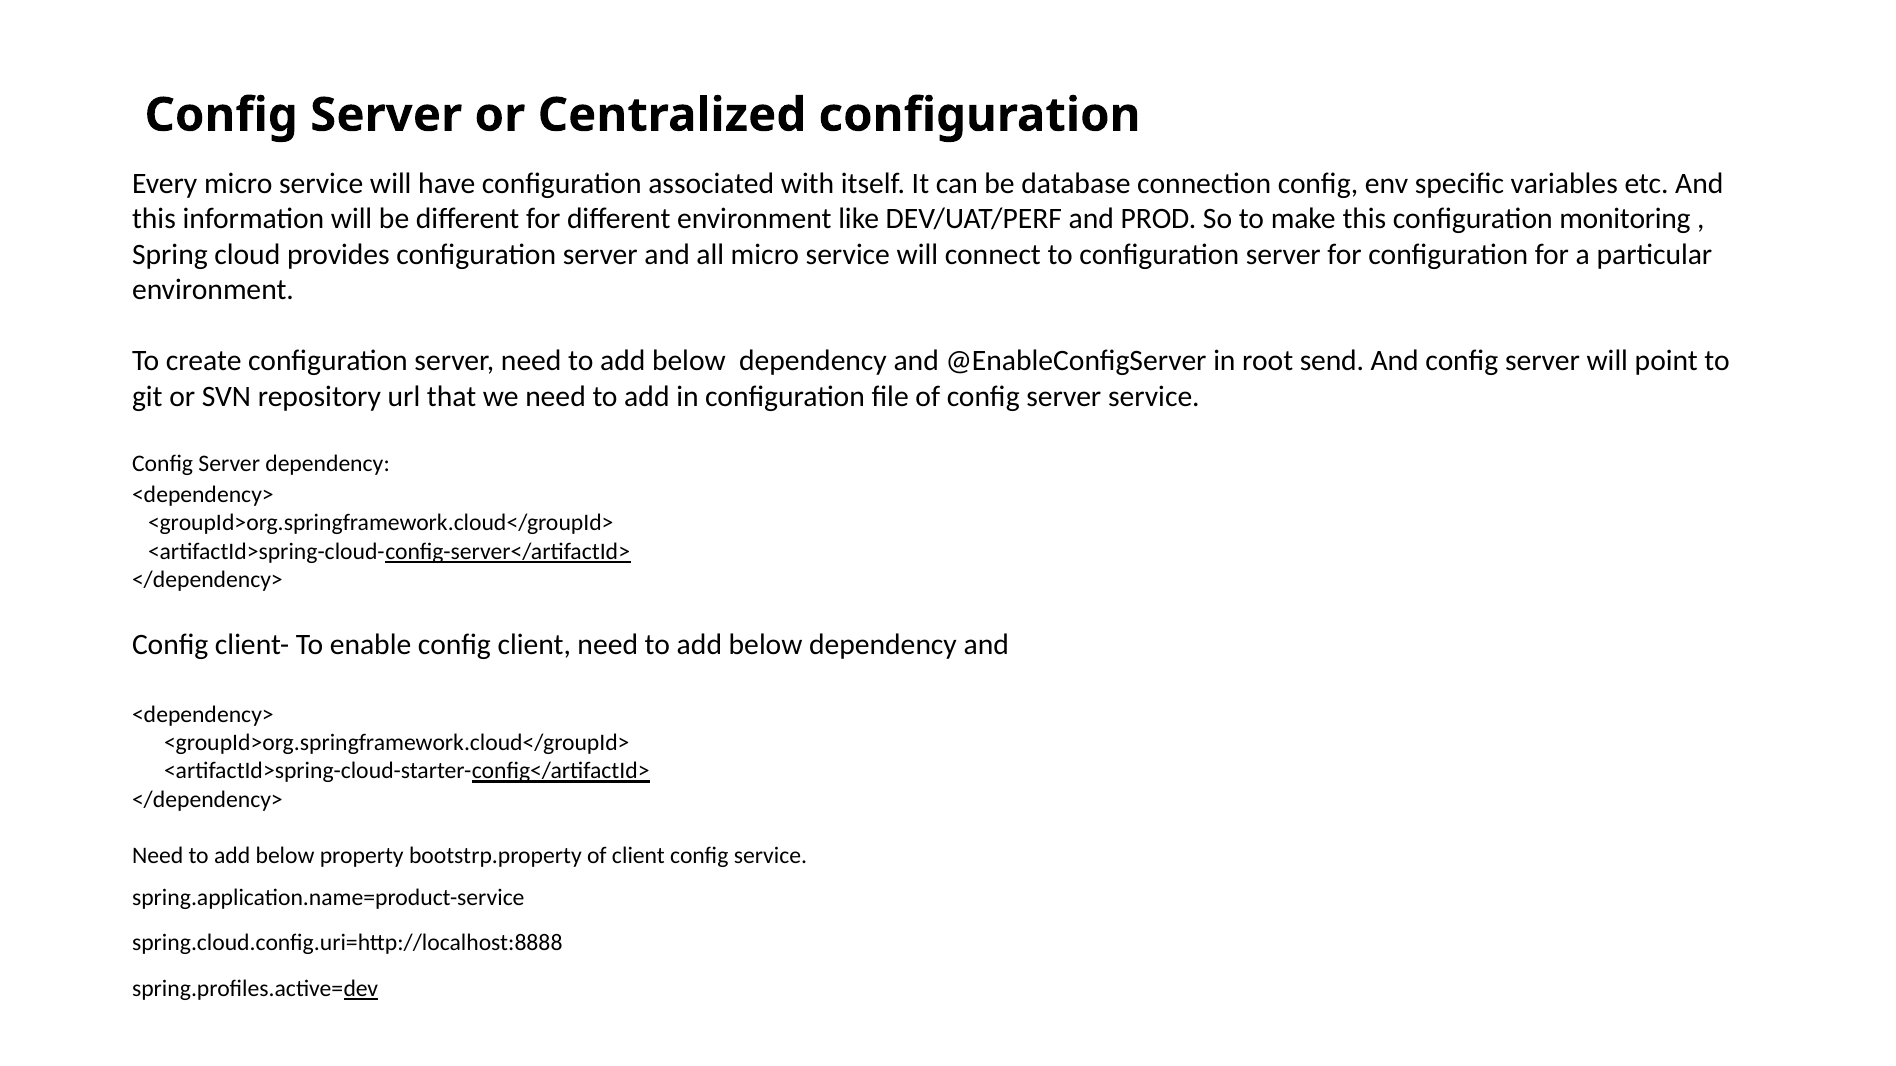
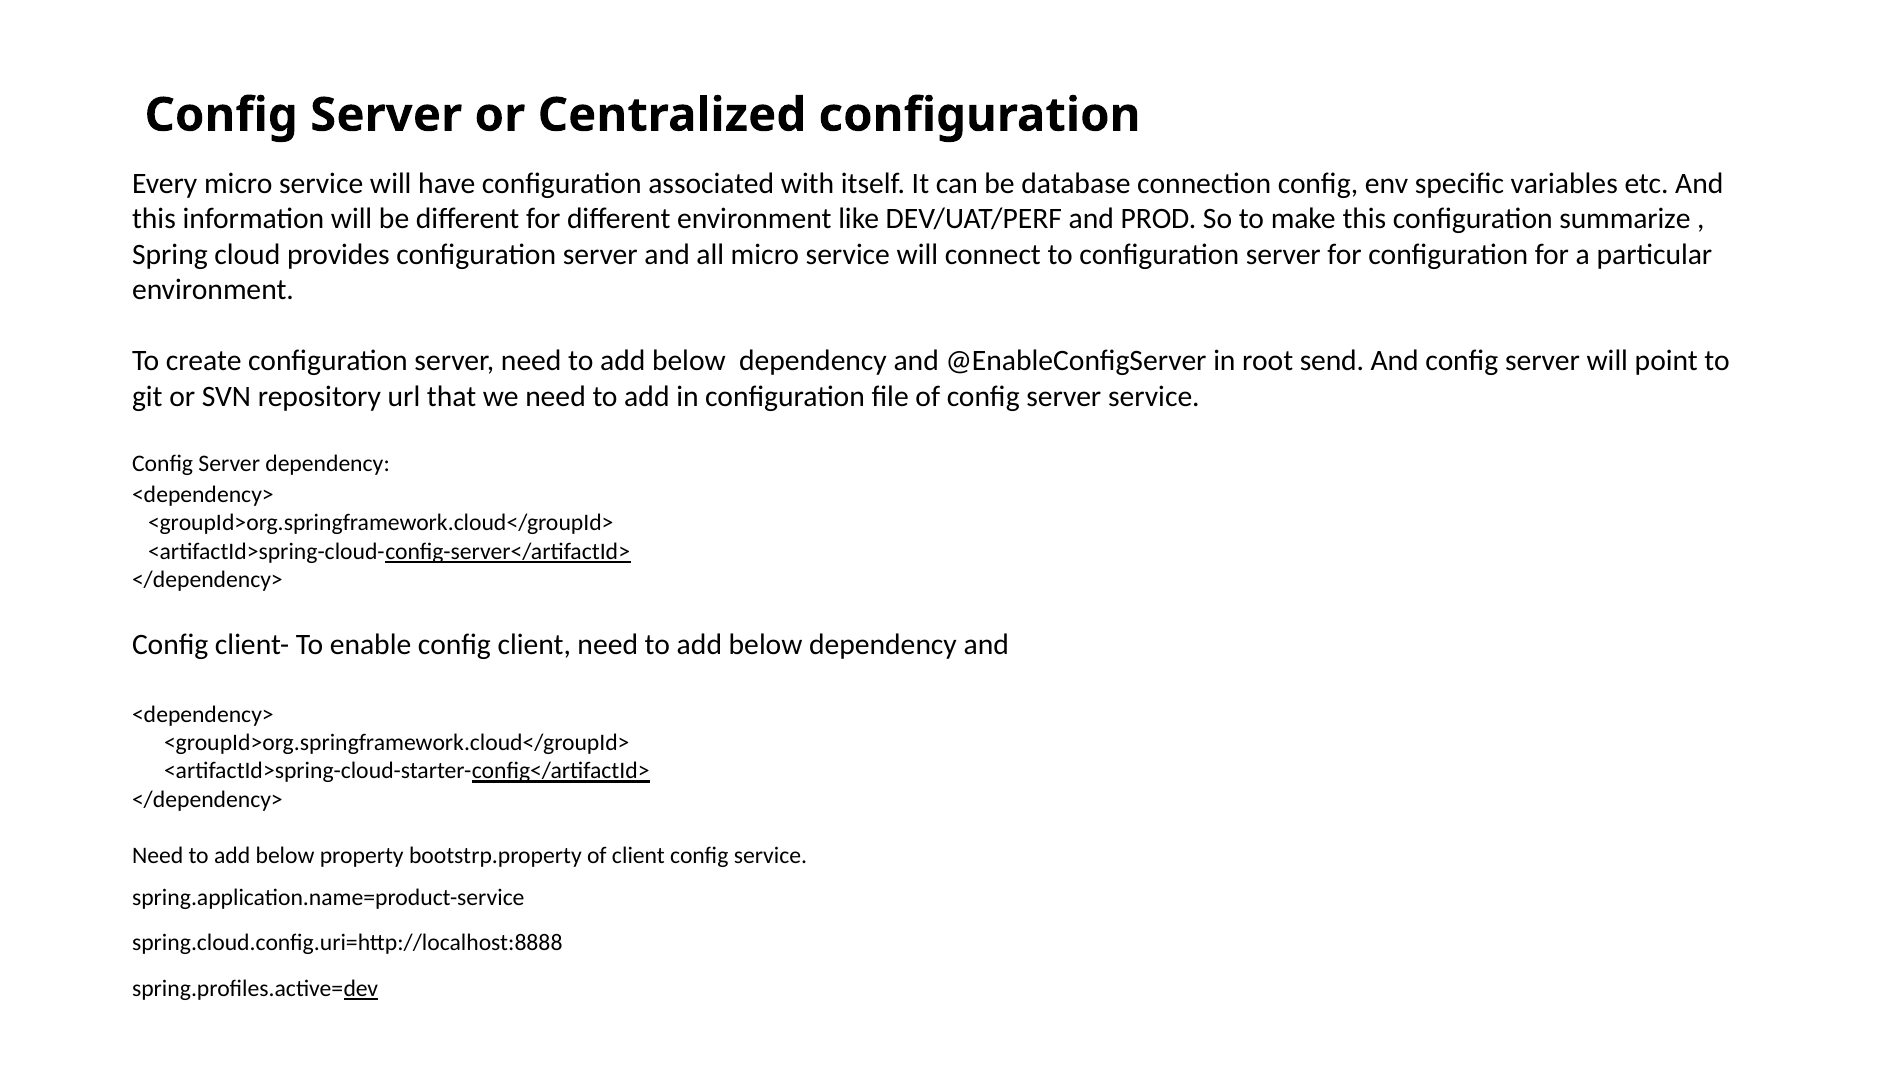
monitoring: monitoring -> summarize
